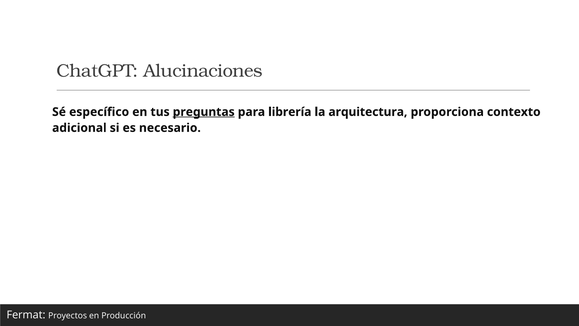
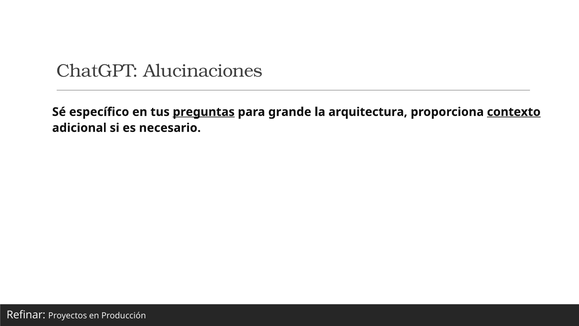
librería: librería -> grande
contexto underline: none -> present
Fermat: Fermat -> Refinar
